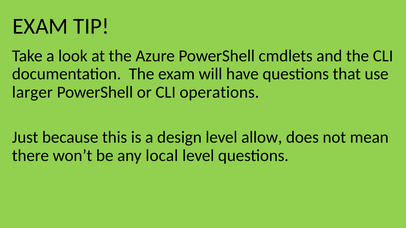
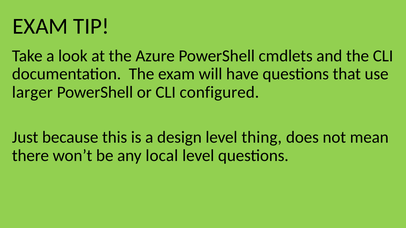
operations: operations -> configured
allow: allow -> thing
